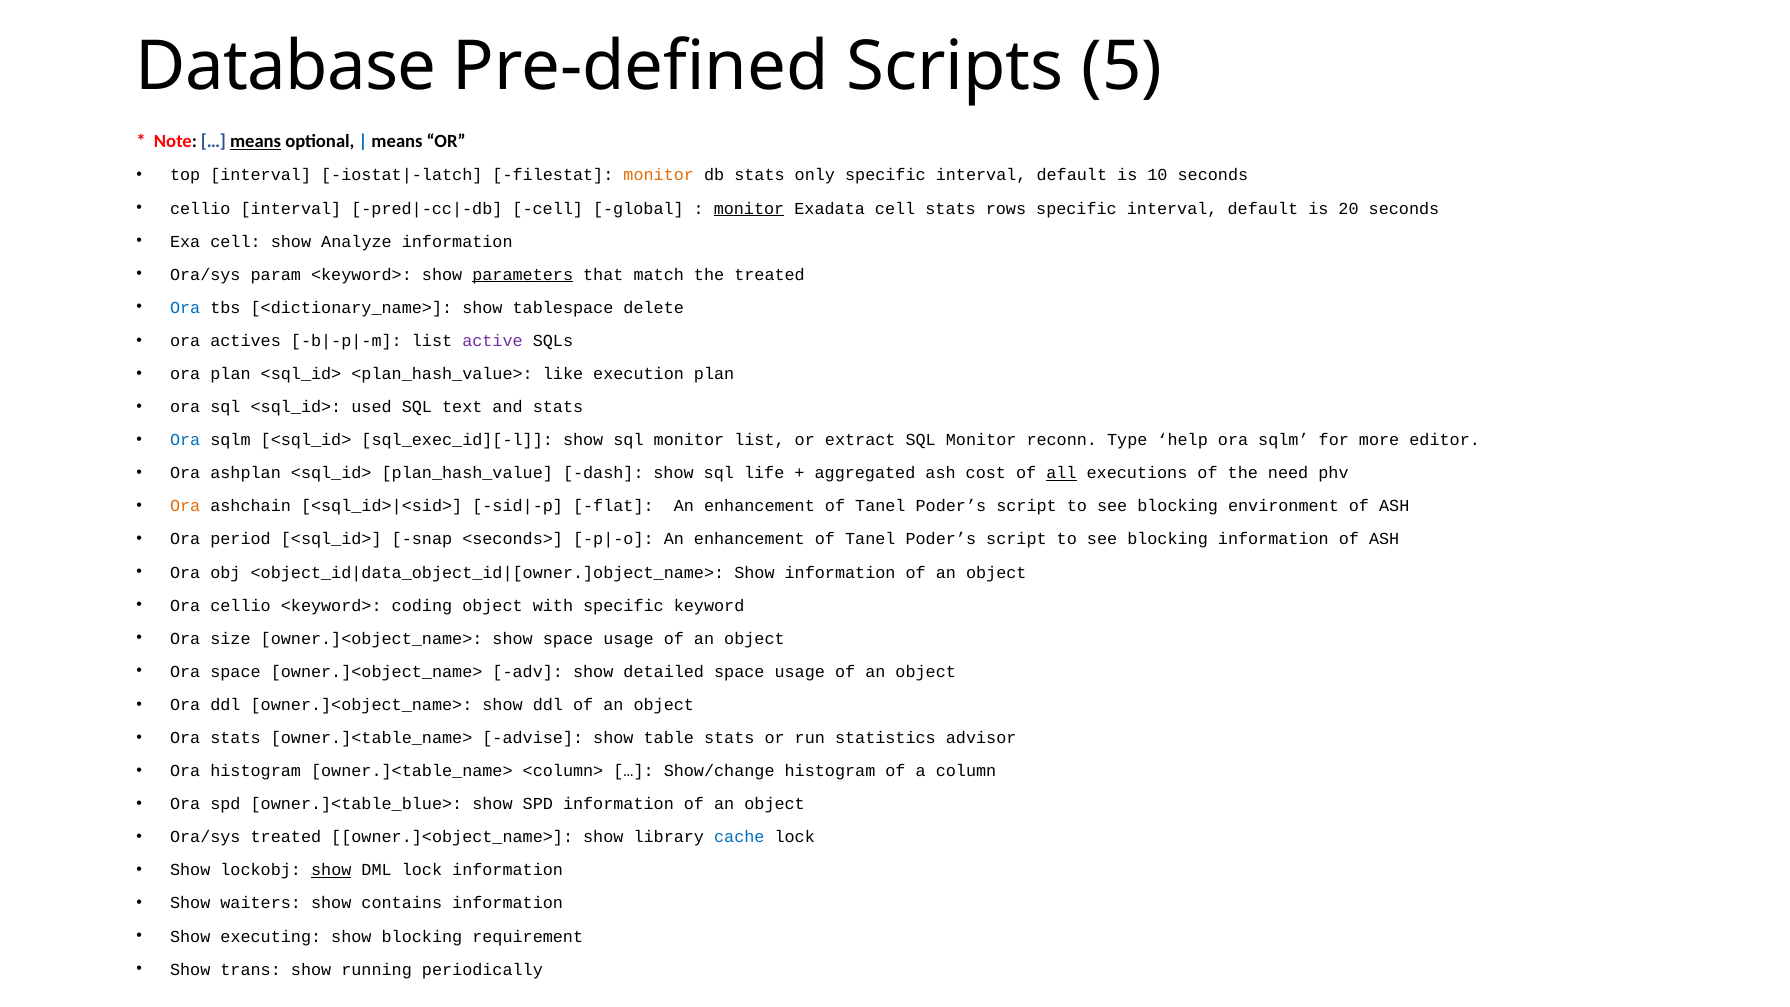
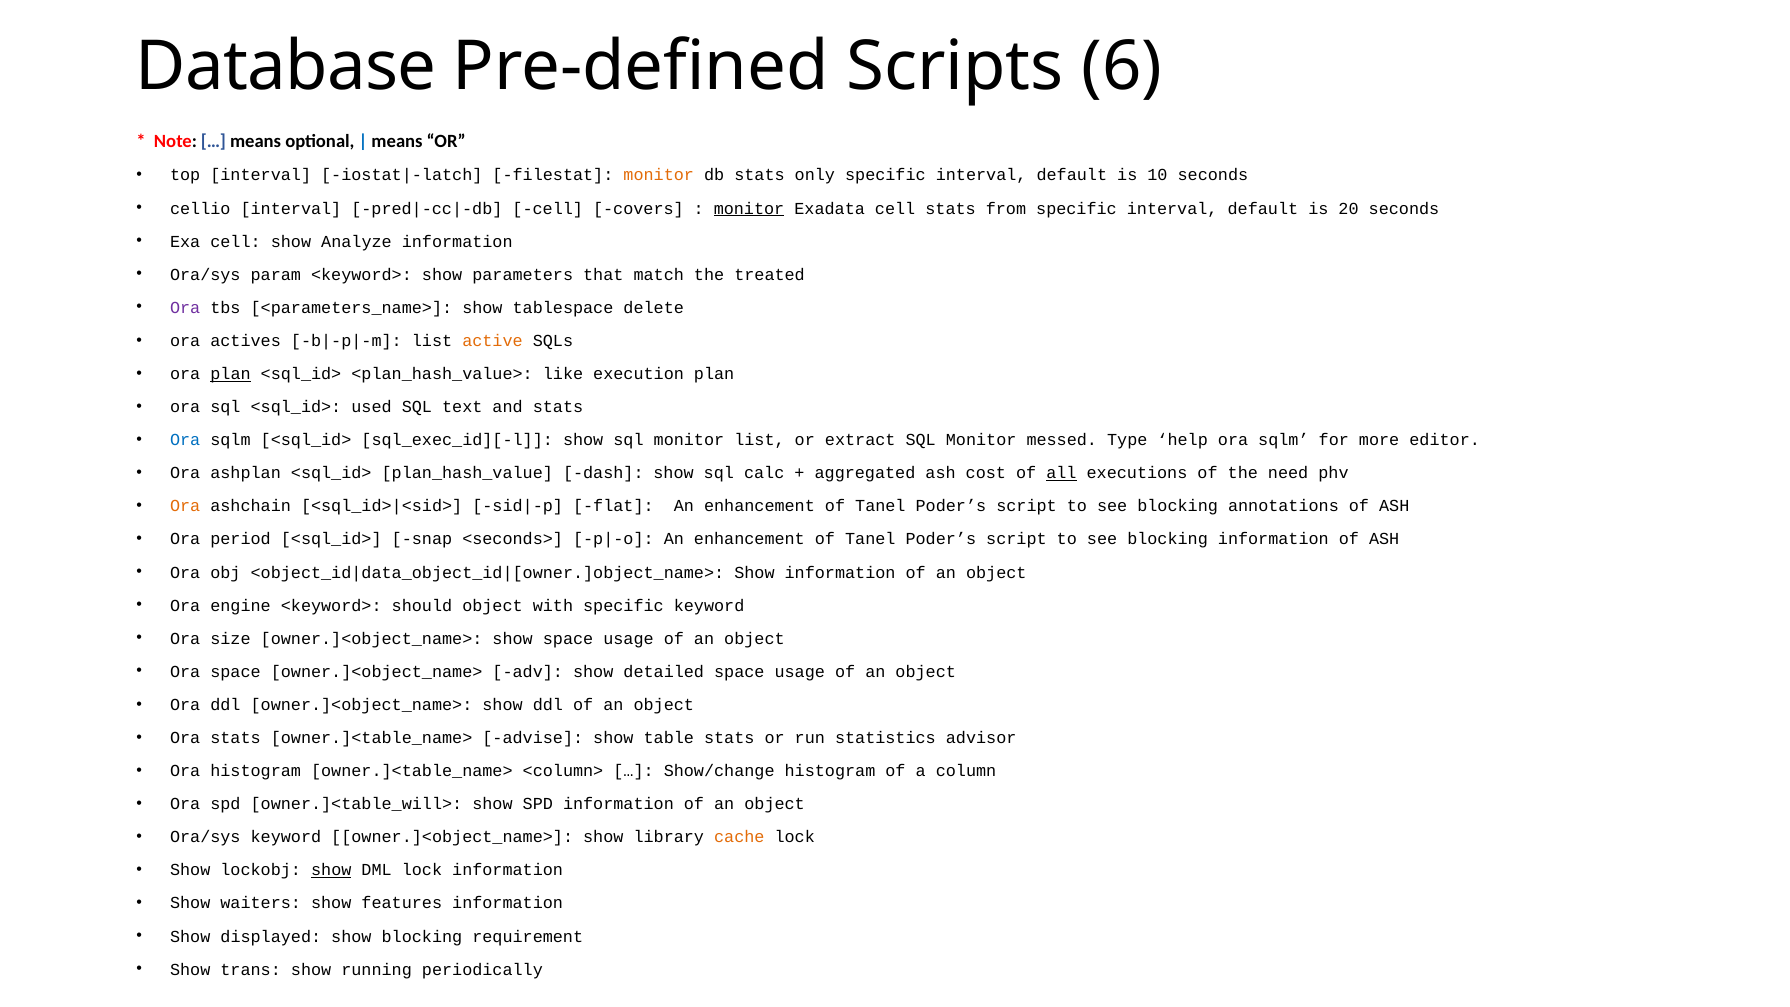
5: 5 -> 6
means at (256, 141) underline: present -> none
global: global -> covers
rows: rows -> from
parameters underline: present -> none
Ora at (185, 308) colour: blue -> purple
<dictionary_name>: <dictionary_name> -> <parameters_name>
active colour: purple -> orange
plan at (231, 374) underline: none -> present
reconn: reconn -> messed
life: life -> calc
environment: environment -> annotations
Ora cellio: cellio -> engine
coding: coding -> should
owner.]<table_blue>: owner.]<table_blue> -> owner.]<table_will>
Ora/sys treated: treated -> keyword
cache colour: blue -> orange
contains: contains -> features
executing: executing -> displayed
